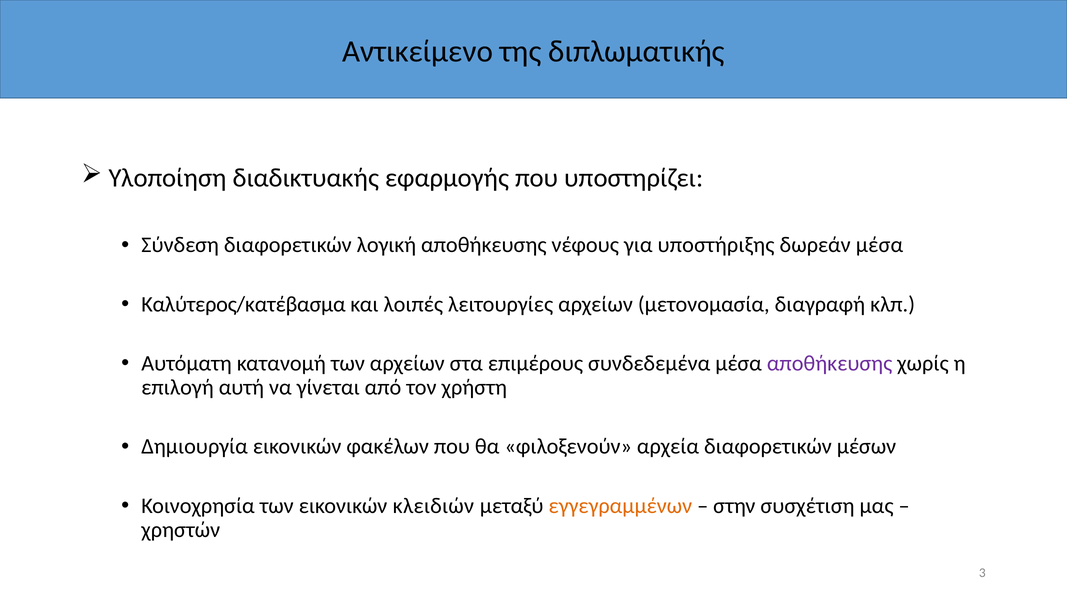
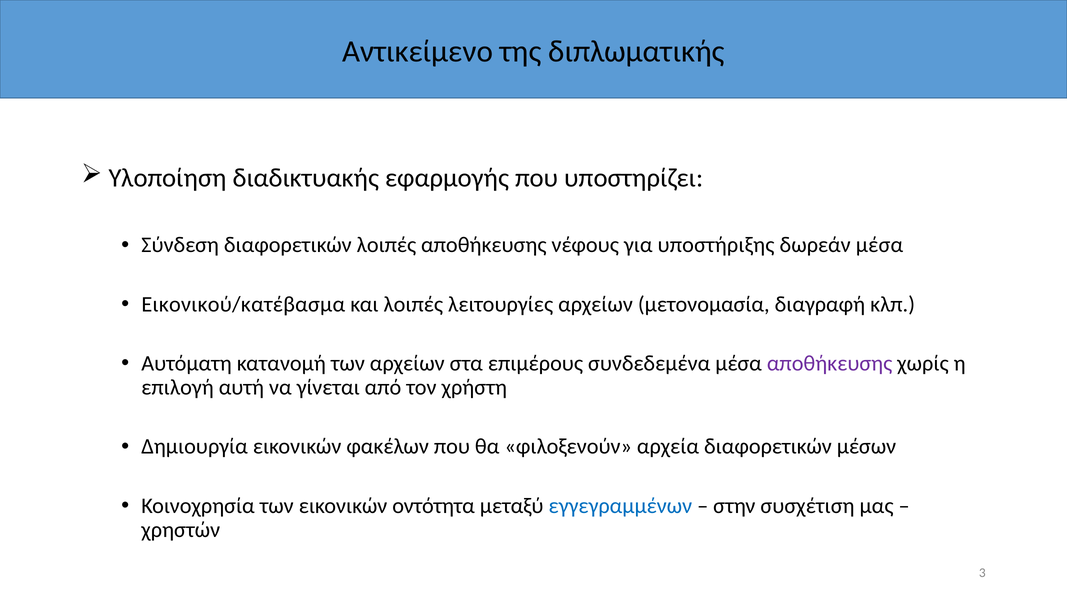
διαφορετικών λογική: λογική -> λοιπές
Καλύτερος/κατέβασμα: Καλύτερος/κατέβασμα -> Εικονικού/κατέβασμα
κλειδιών: κλειδιών -> οντότητα
εγγεγραμμένων colour: orange -> blue
